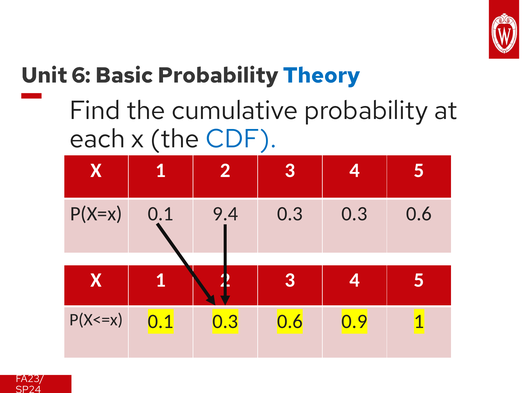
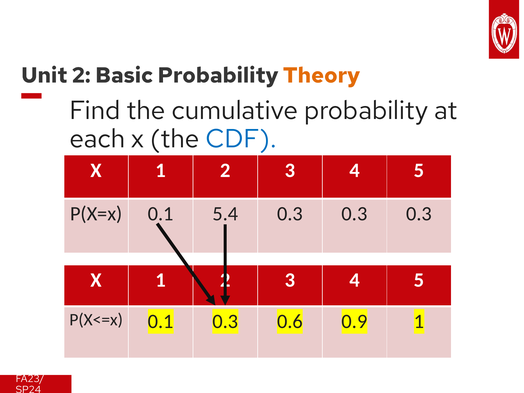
Unit 6: 6 -> 2
Theory colour: blue -> orange
9.4: 9.4 -> 5.4
0.3 0.3 0.6: 0.6 -> 0.3
